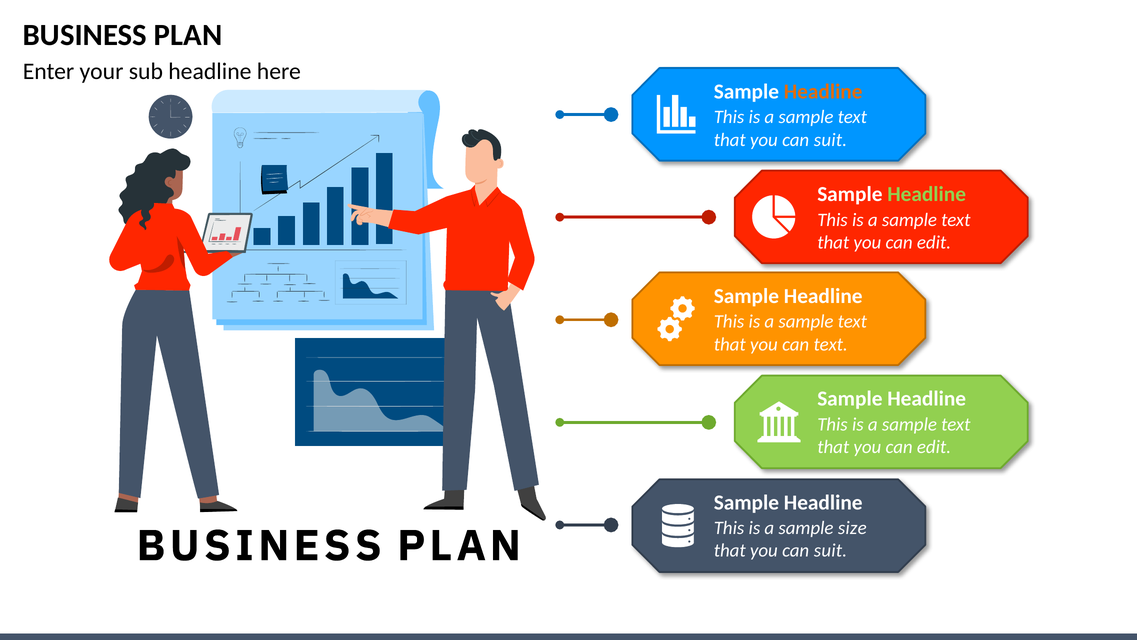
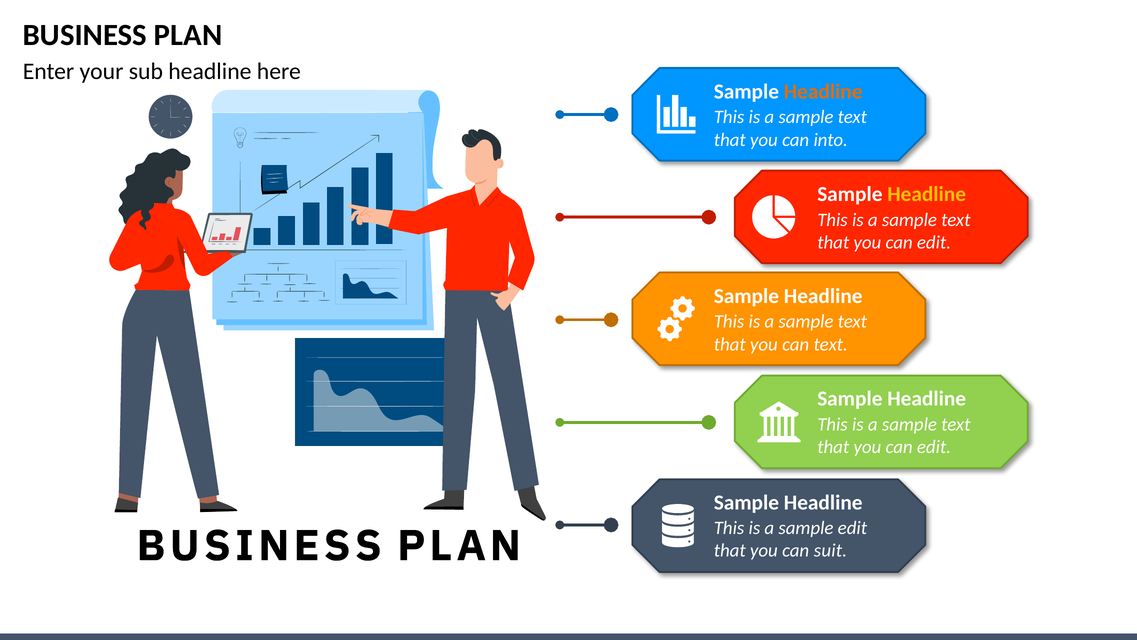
suit at (830, 140): suit -> into
Headline at (927, 194) colour: light green -> yellow
sample size: size -> edit
